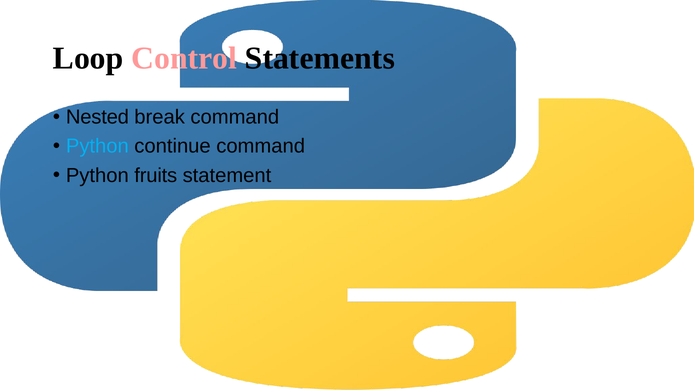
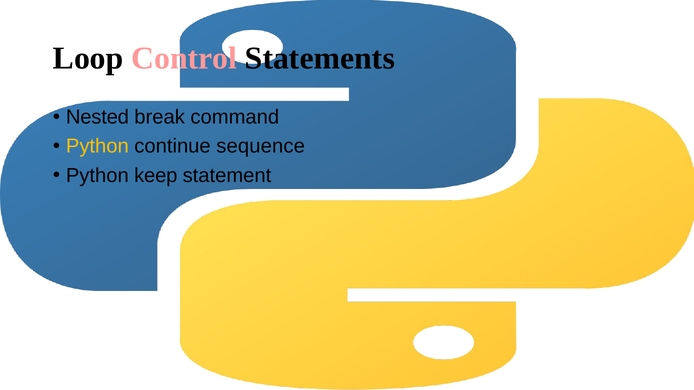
Python at (97, 146) colour: light blue -> yellow
continue command: command -> sequence
fruits: fruits -> keep
